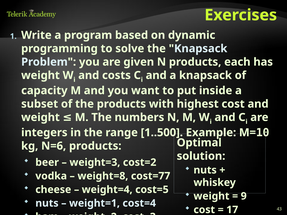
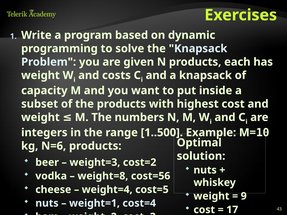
cost=77: cost=77 -> cost=56
